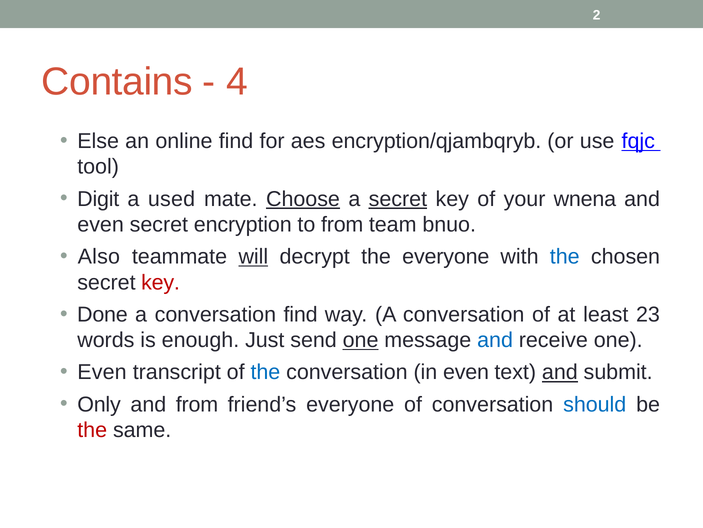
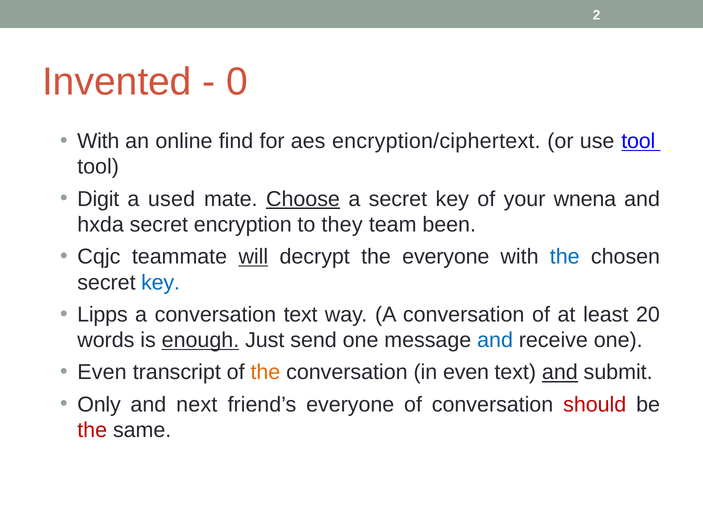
Contains: Contains -> Invented
4: 4 -> 0
Else at (98, 141): Else -> With
encryption/qjambqryb: encryption/qjambqryb -> encryption/ciphertext
use fqjc: fqjc -> tool
secret at (398, 199) underline: present -> none
even at (101, 224): even -> hxda
to from: from -> they
bnuo: bnuo -> been
Also: Also -> Cqjc
key at (160, 282) colour: red -> blue
Done: Done -> Lipps
conversation find: find -> text
23: 23 -> 20
enough underline: none -> present
one at (361, 340) underline: present -> none
the at (265, 372) colour: blue -> orange
and from: from -> next
should colour: blue -> red
